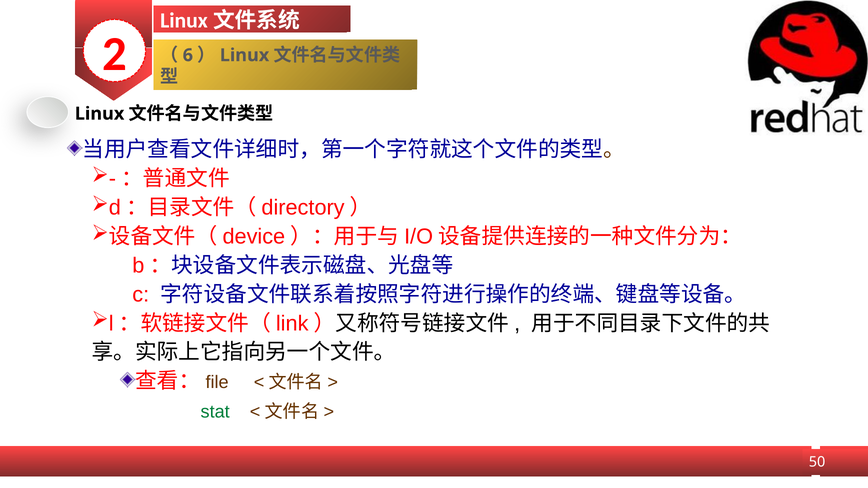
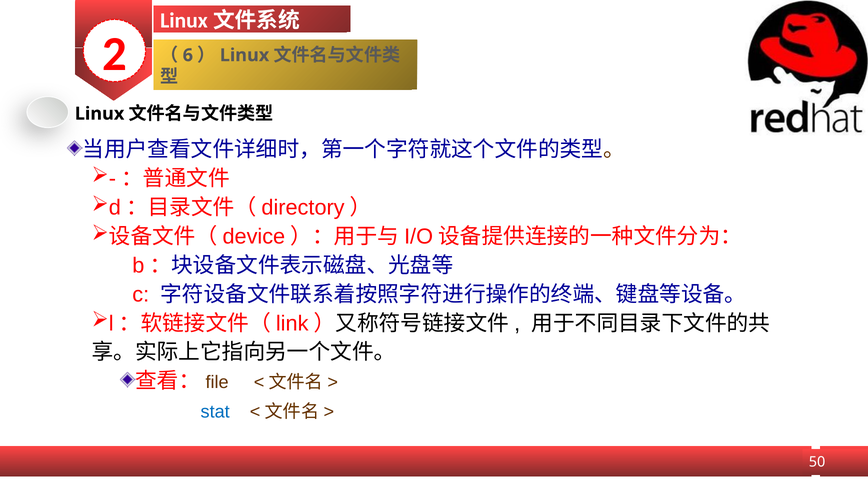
stat colour: green -> blue
